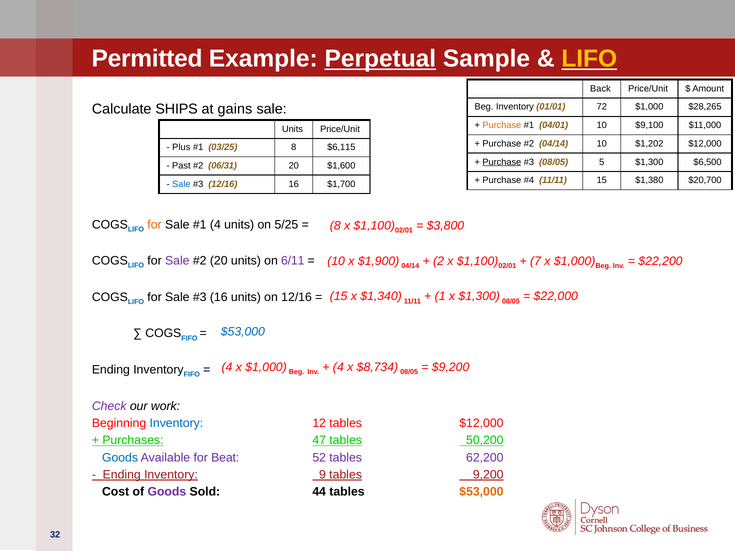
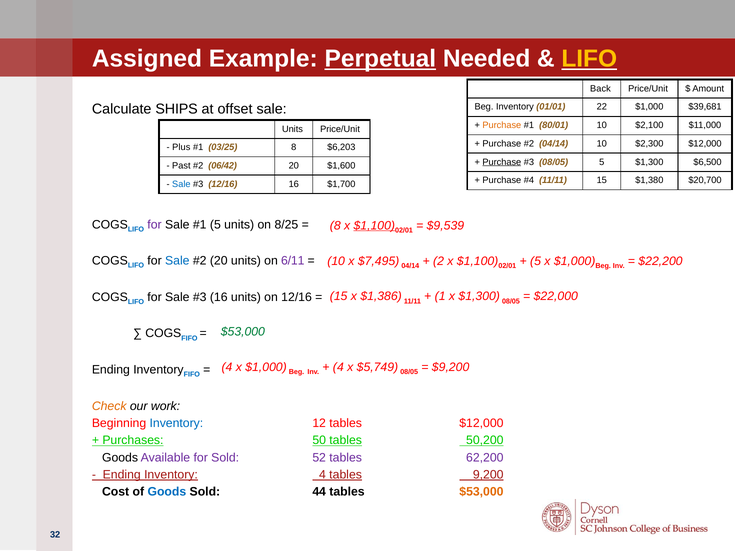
Permitted: Permitted -> Assigned
Sample: Sample -> Needed
gains: gains -> offset
72: 72 -> 22
$28,265: $28,265 -> $39,681
04/01: 04/01 -> 80/01
$9,100: $9,100 -> $2,100
$1,202: $1,202 -> $2,300
$6,115: $6,115 -> $6,203
06/31: 06/31 -> 06/42
for at (155, 225) colour: orange -> purple
4 at (215, 225): 4 -> 5
5/25: 5/25 -> 8/25
$1,100 at (374, 226) underline: none -> present
$3,800: $3,800 -> $9,539
Sale at (177, 261) colour: purple -> blue
$1,900: $1,900 -> $7,495
7 at (536, 261): 7 -> 5
$1,340: $1,340 -> $1,386
$53,000 at (243, 332) colour: blue -> green
$8,734: $8,734 -> $5,749
Check colour: purple -> orange
47: 47 -> 50
Goods at (120, 458) colour: blue -> black
for Beat: Beat -> Sold
Inventory 9: 9 -> 4
Goods at (167, 492) colour: purple -> blue
